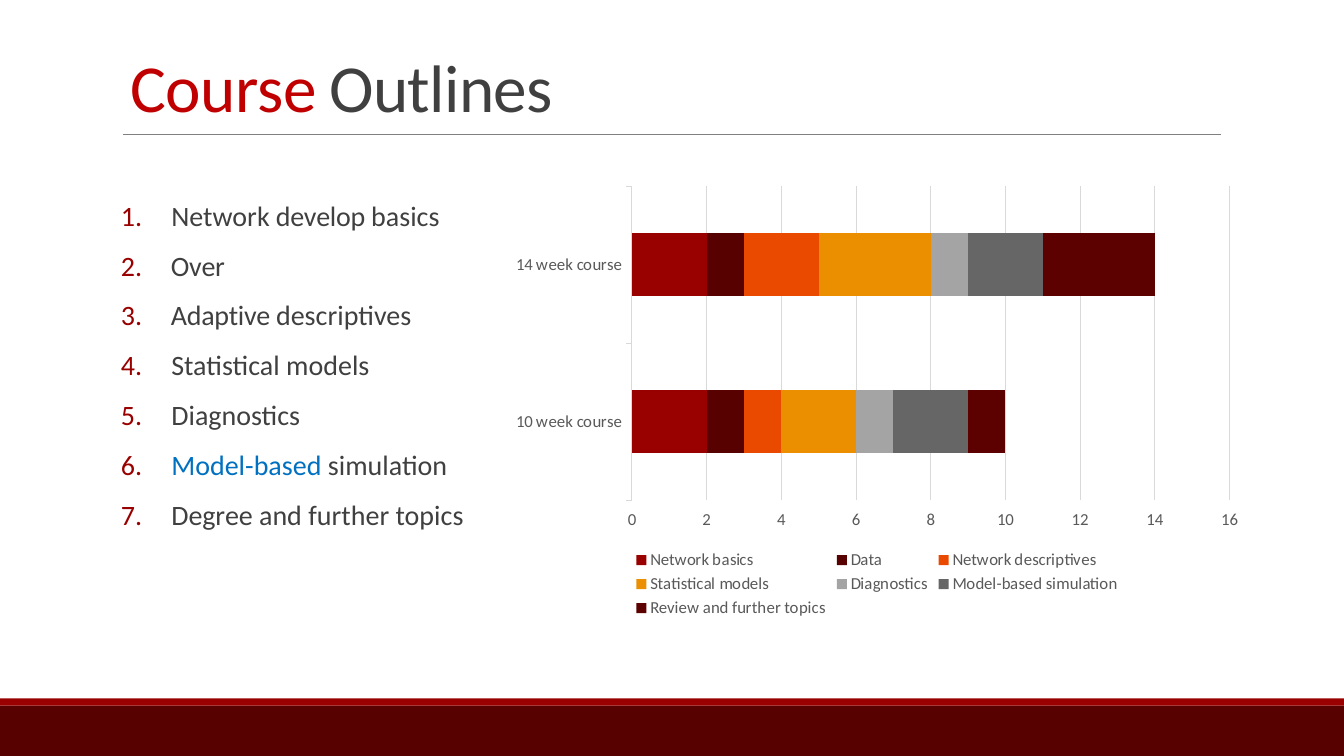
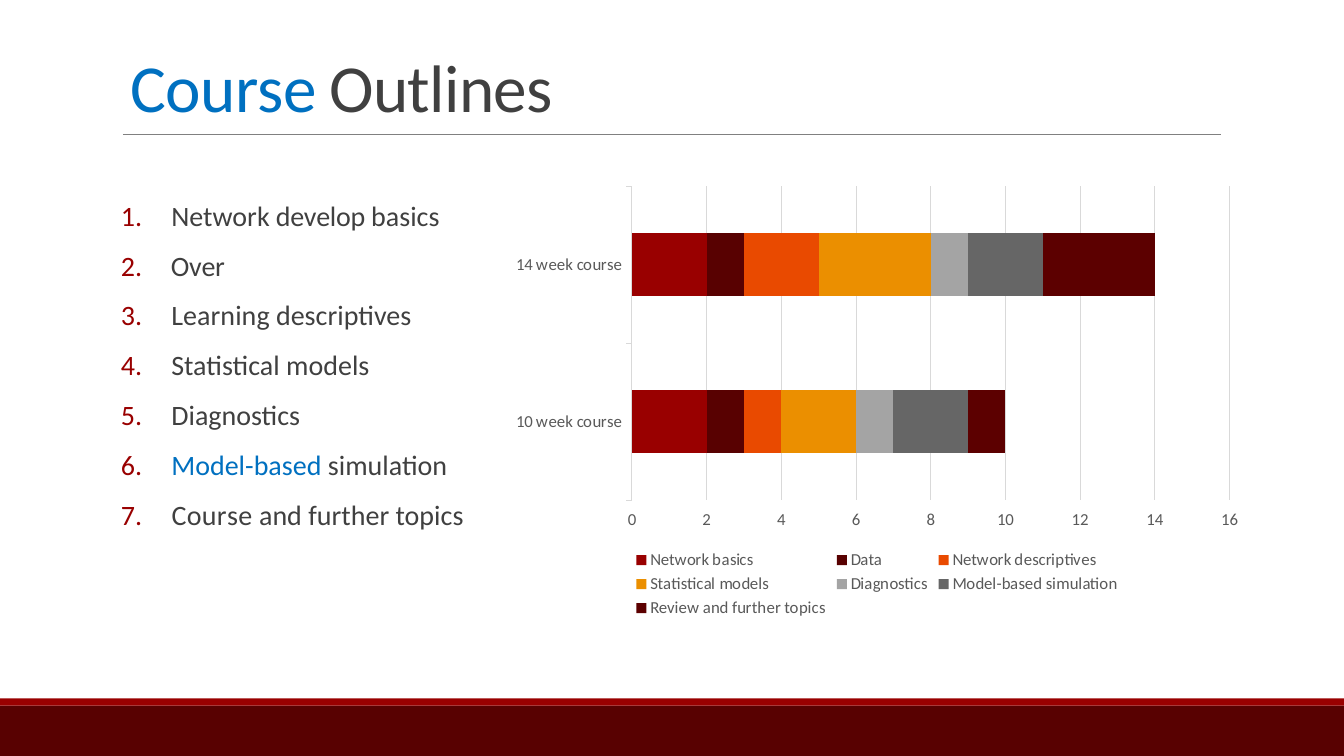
Course at (224, 90) colour: red -> blue
Adaptive: Adaptive -> Learning
Degree at (212, 516): Degree -> Course
